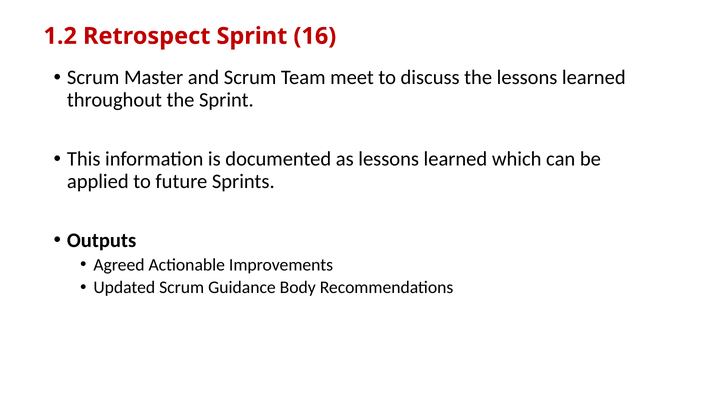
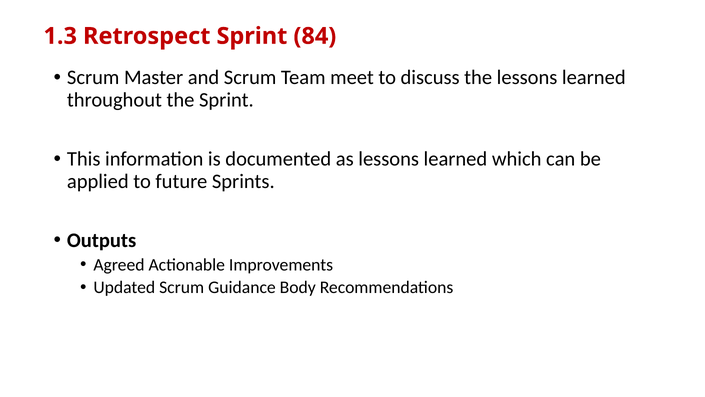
1.2: 1.2 -> 1.3
16: 16 -> 84
